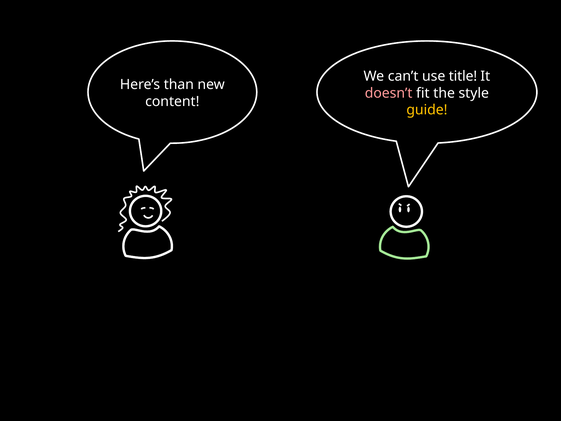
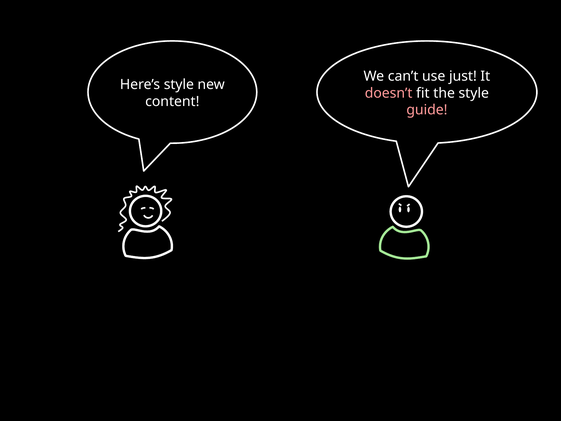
title: title -> just
Here’s than: than -> style
guide colour: yellow -> pink
